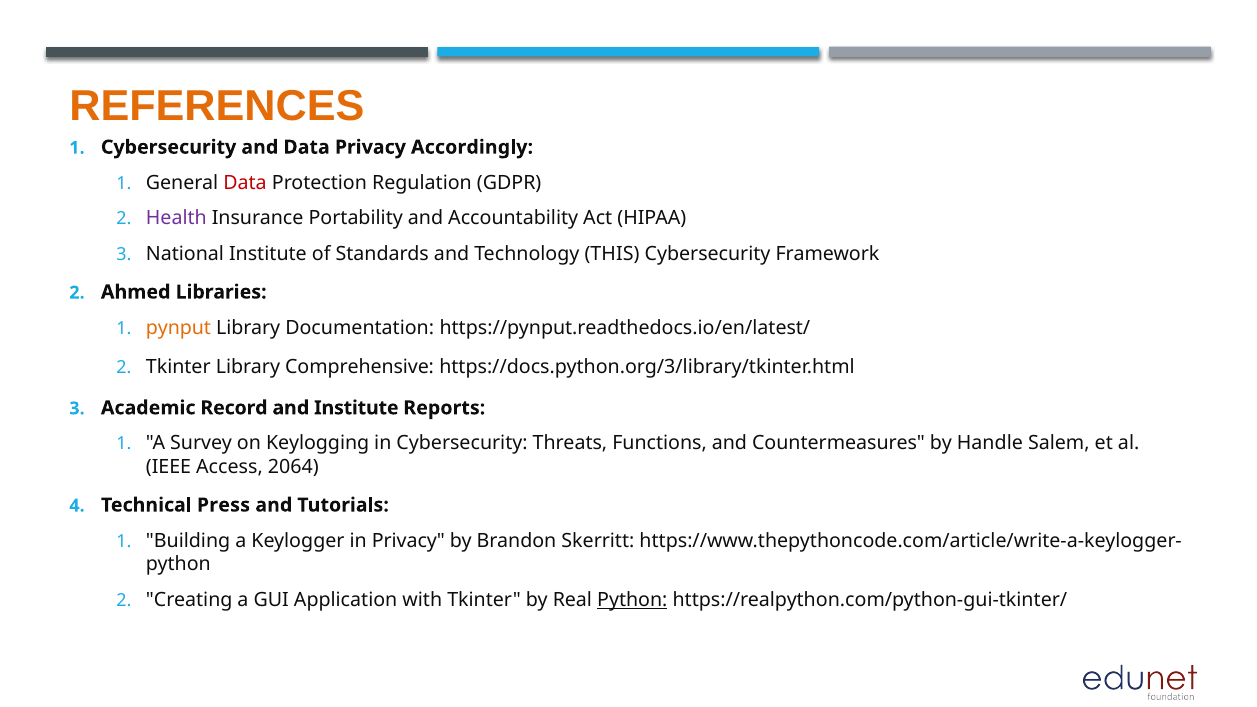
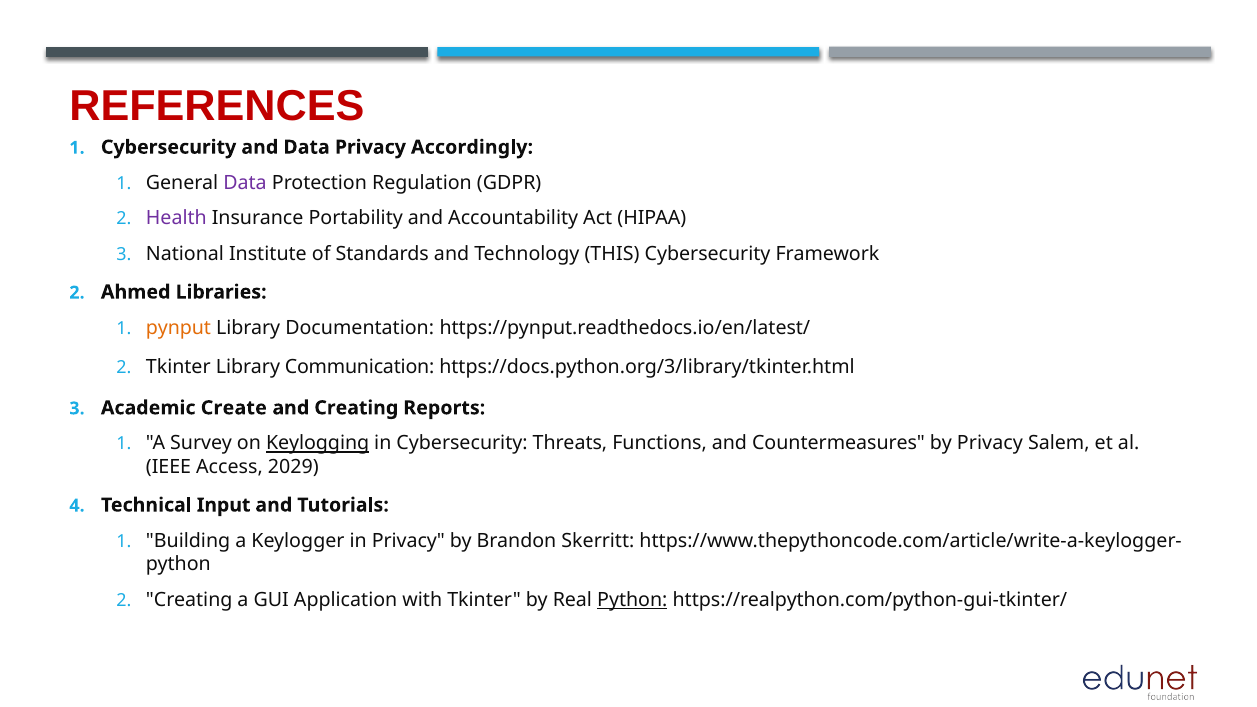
REFERENCES colour: orange -> red
Data at (245, 183) colour: red -> purple
Comprehensive: Comprehensive -> Communication
Record: Record -> Create
and Institute: Institute -> Creating
Keylogging underline: none -> present
by Handle: Handle -> Privacy
2064: 2064 -> 2029
Press: Press -> Input
